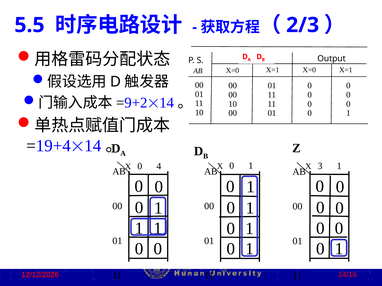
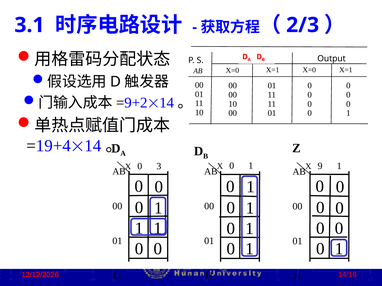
5.5: 5.5 -> 3.1
3: 3 -> 9
4: 4 -> 3
